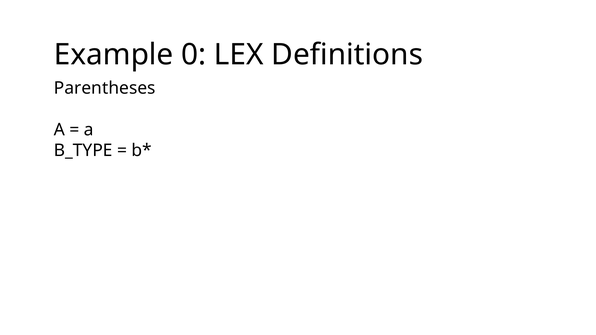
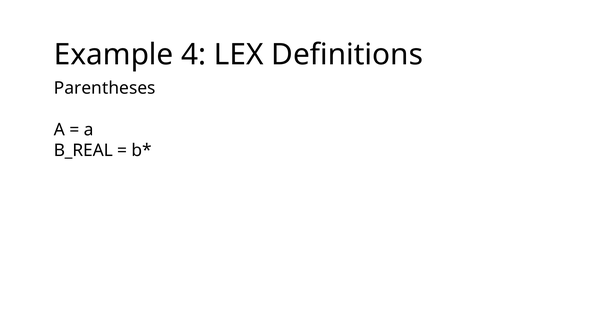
0: 0 -> 4
B_TYPE: B_TYPE -> B_REAL
